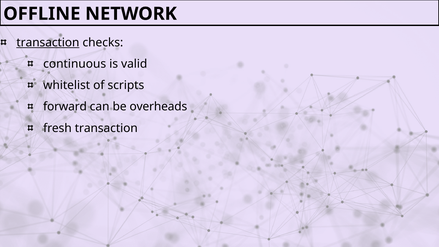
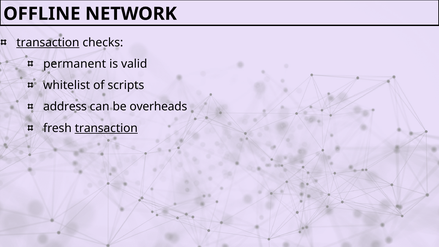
continuous: continuous -> permanent
forward: forward -> address
transaction at (106, 128) underline: none -> present
